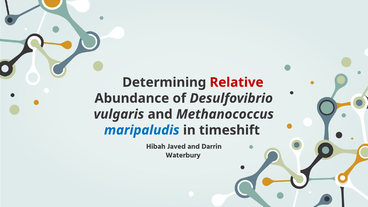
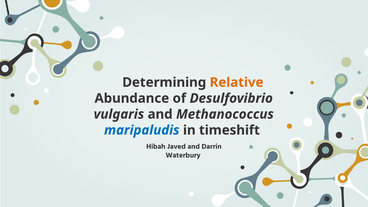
Relative colour: red -> orange
